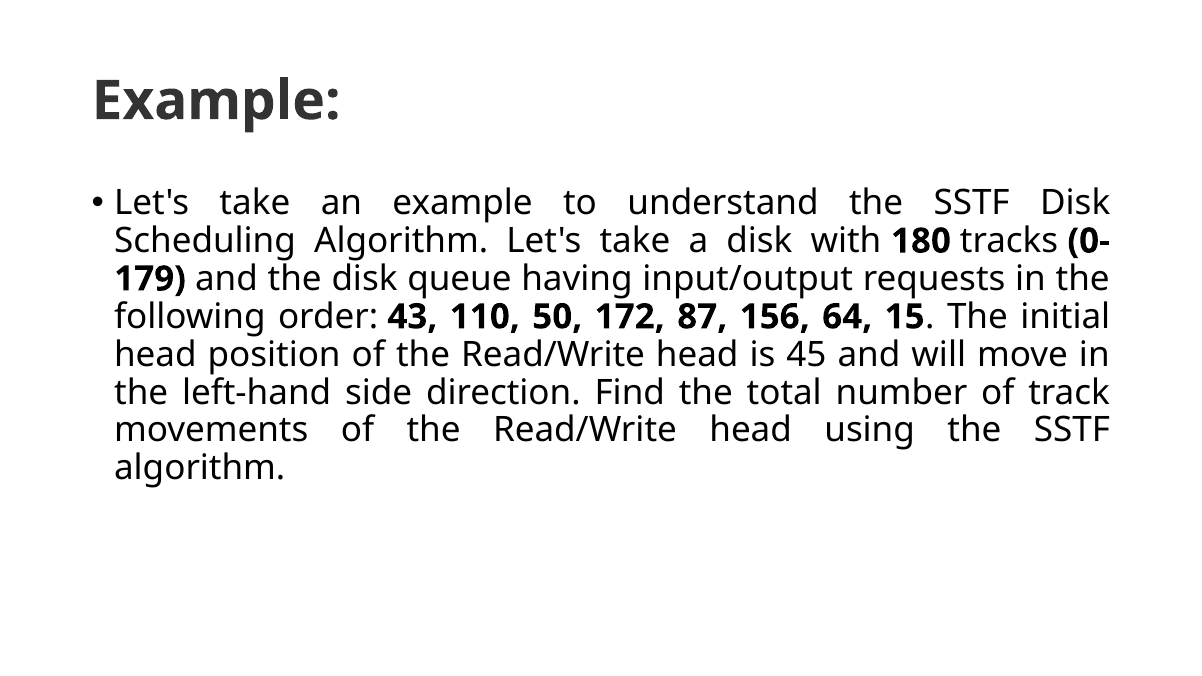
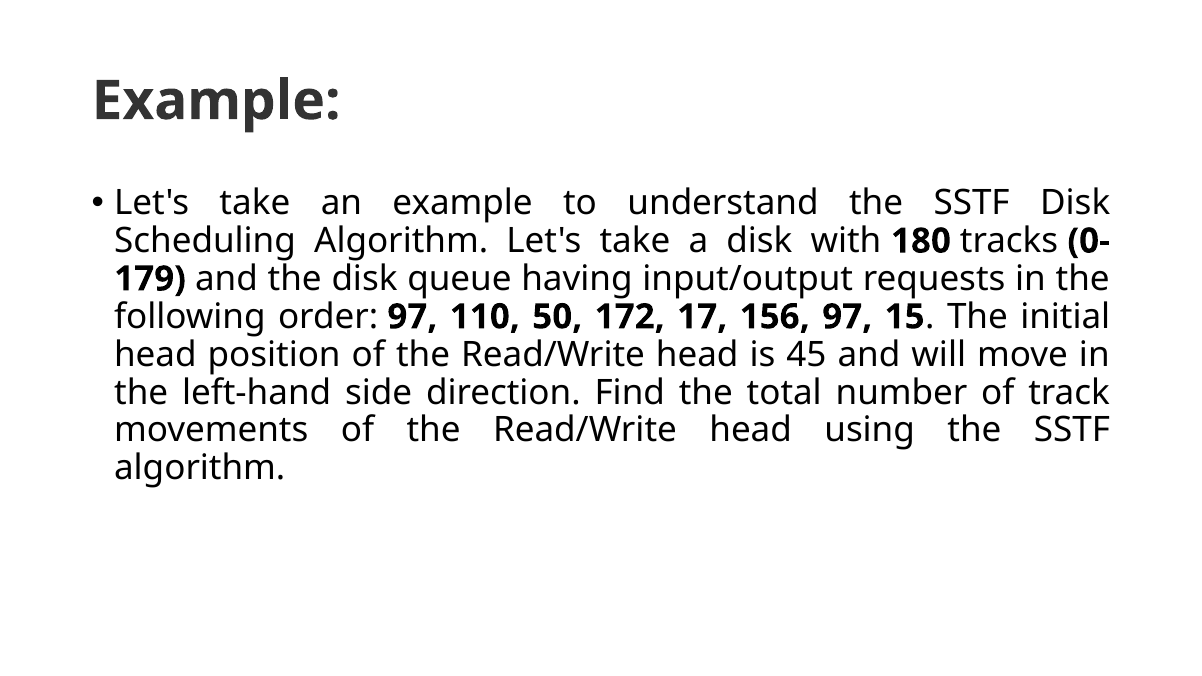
order 43: 43 -> 97
87: 87 -> 17
156 64: 64 -> 97
